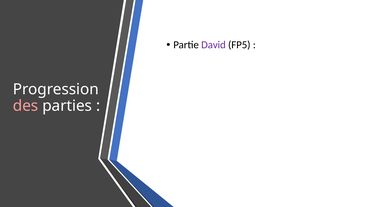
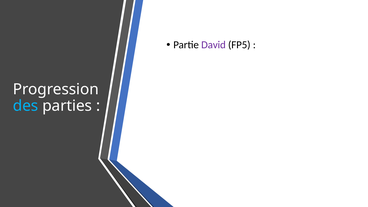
des colour: pink -> light blue
